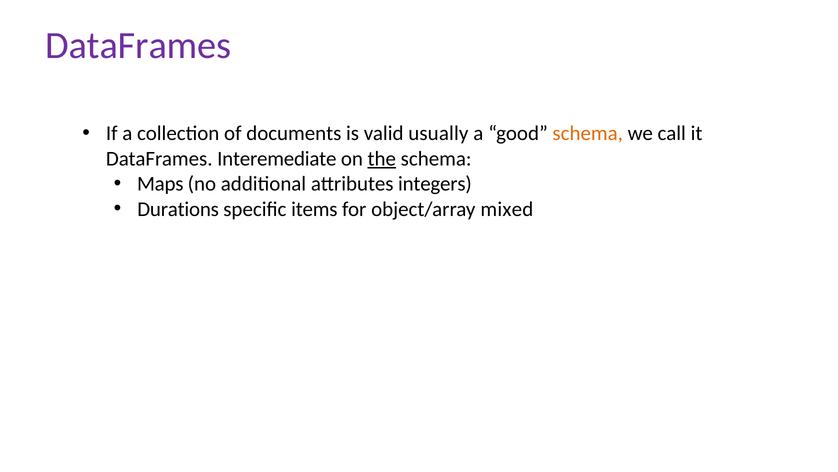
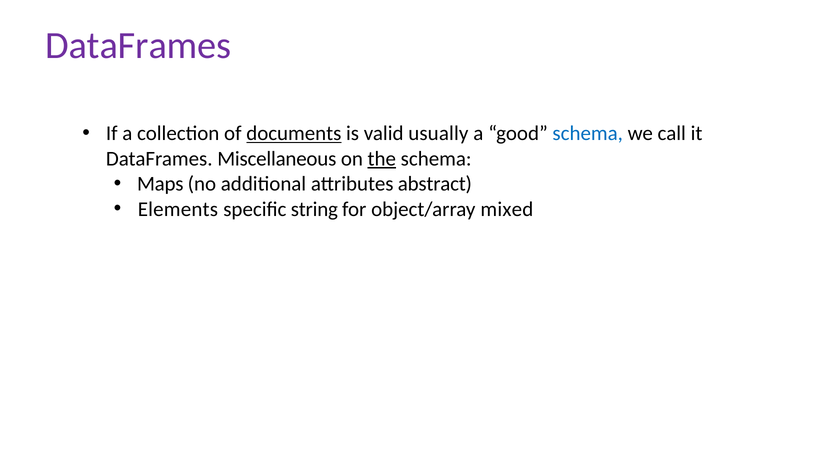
documents underline: none -> present
schema at (588, 133) colour: orange -> blue
Interemediate: Interemediate -> Miscellaneous
integers: integers -> abstract
Durations: Durations -> Elements
items: items -> string
